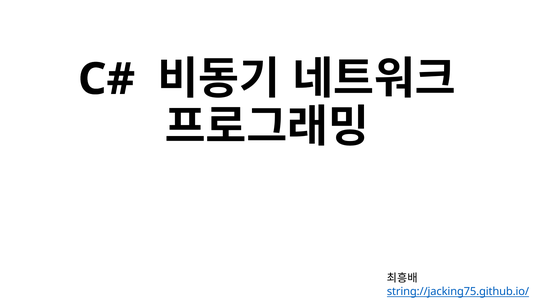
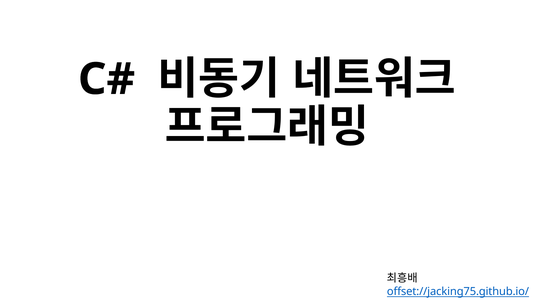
string://jacking75.github.io/: string://jacking75.github.io/ -> offset://jacking75.github.io/
